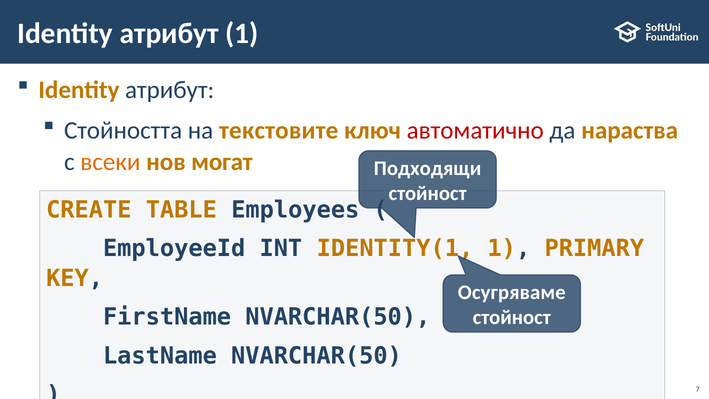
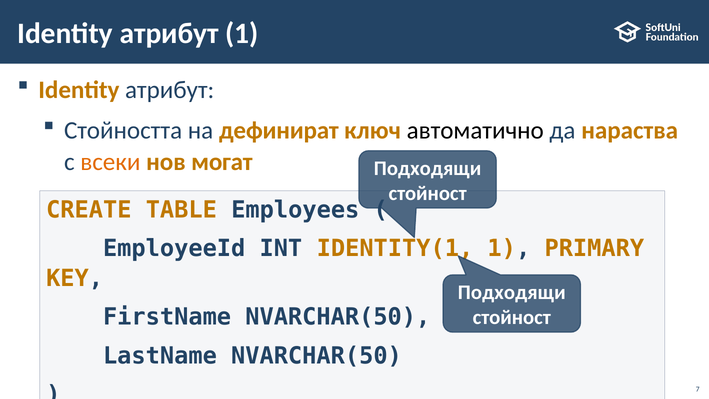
текстовите: текстовите -> дефинират
автоматично colour: red -> black
Осугряваме at (512, 292): Осугряваме -> Подходящи
